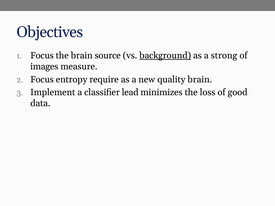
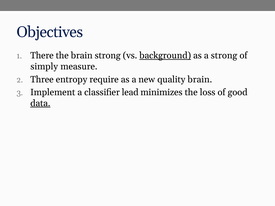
Focus at (42, 56): Focus -> There
brain source: source -> strong
images: images -> simply
Focus at (42, 79): Focus -> Three
data underline: none -> present
